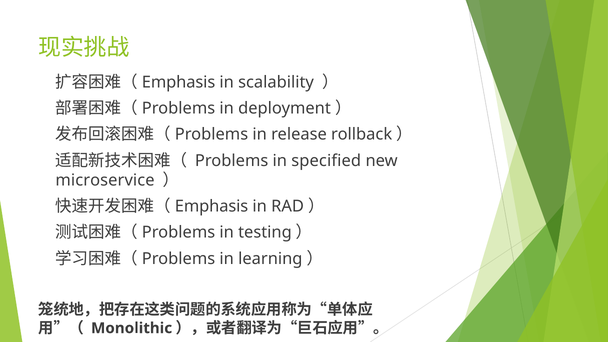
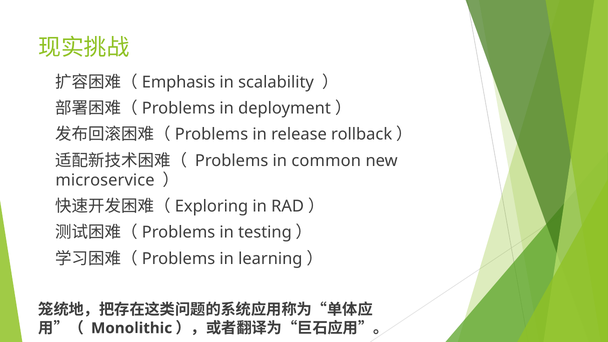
specified: specified -> common
Emphasis at (212, 206): Emphasis -> Exploring
